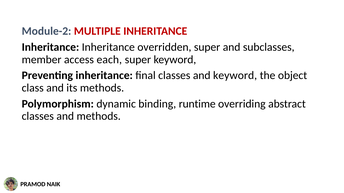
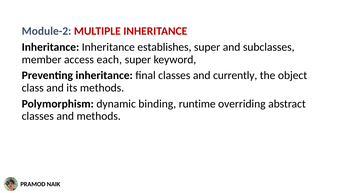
overridden: overridden -> establishes
and keyword: keyword -> currently
